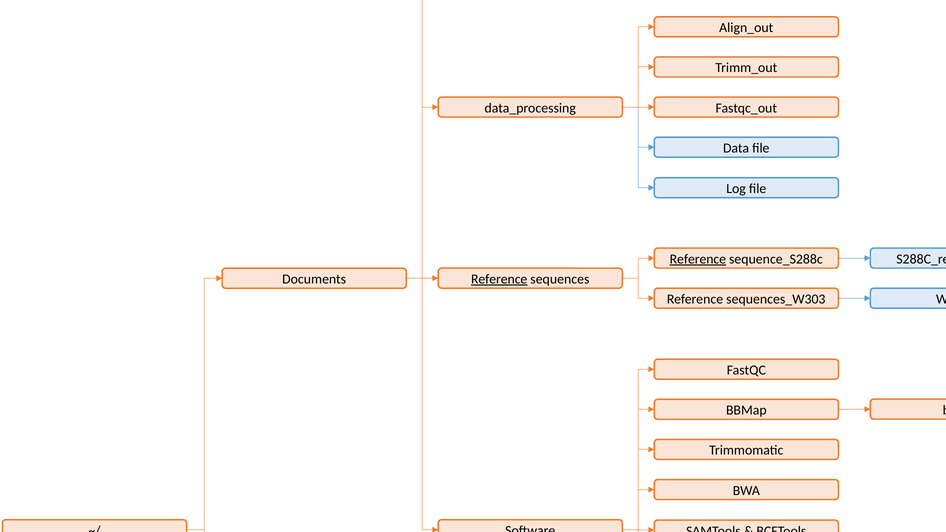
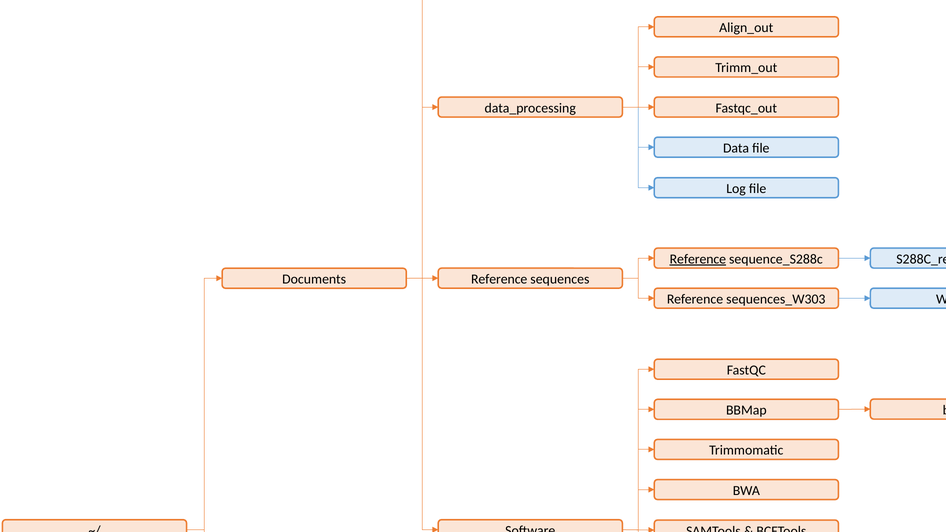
Reference at (499, 279) underline: present -> none
